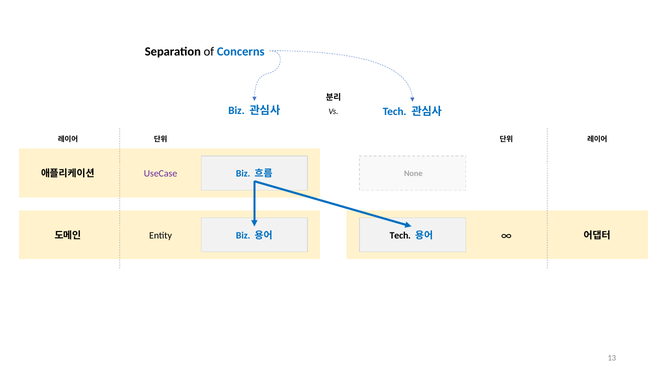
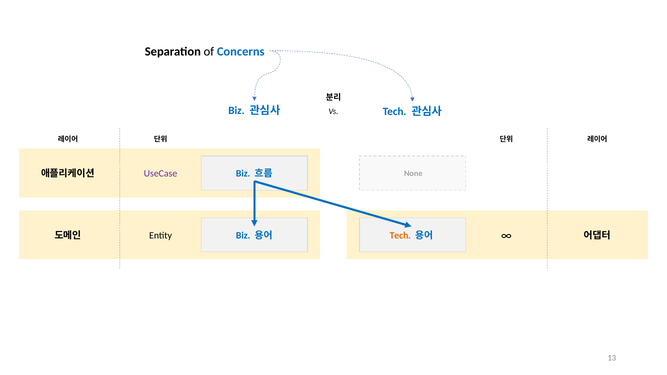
Tech at (400, 235) colour: black -> orange
